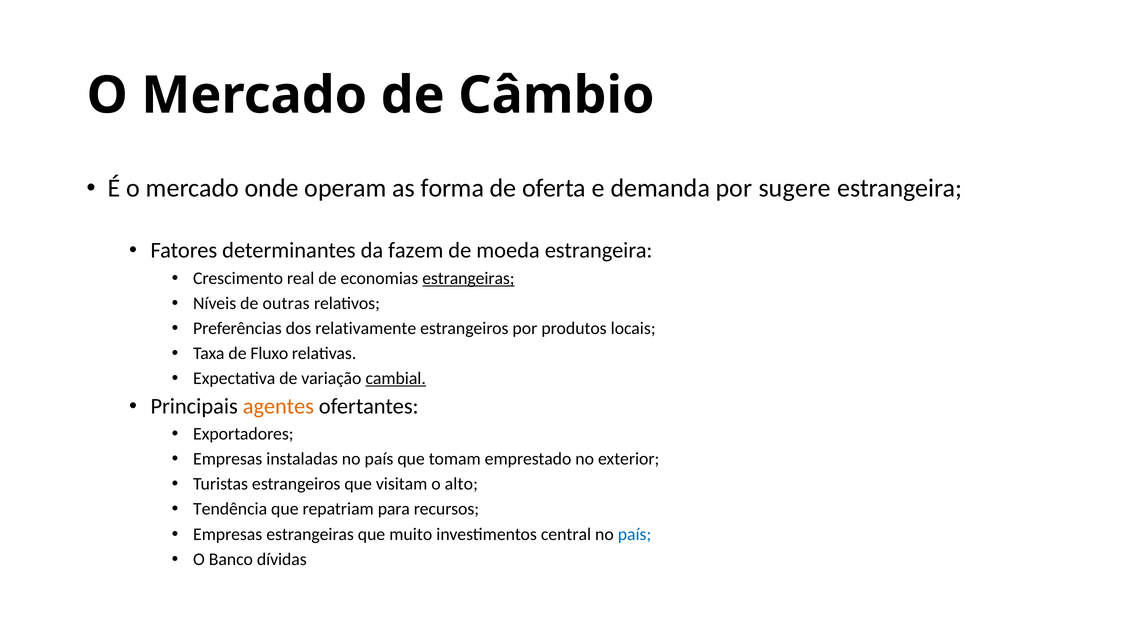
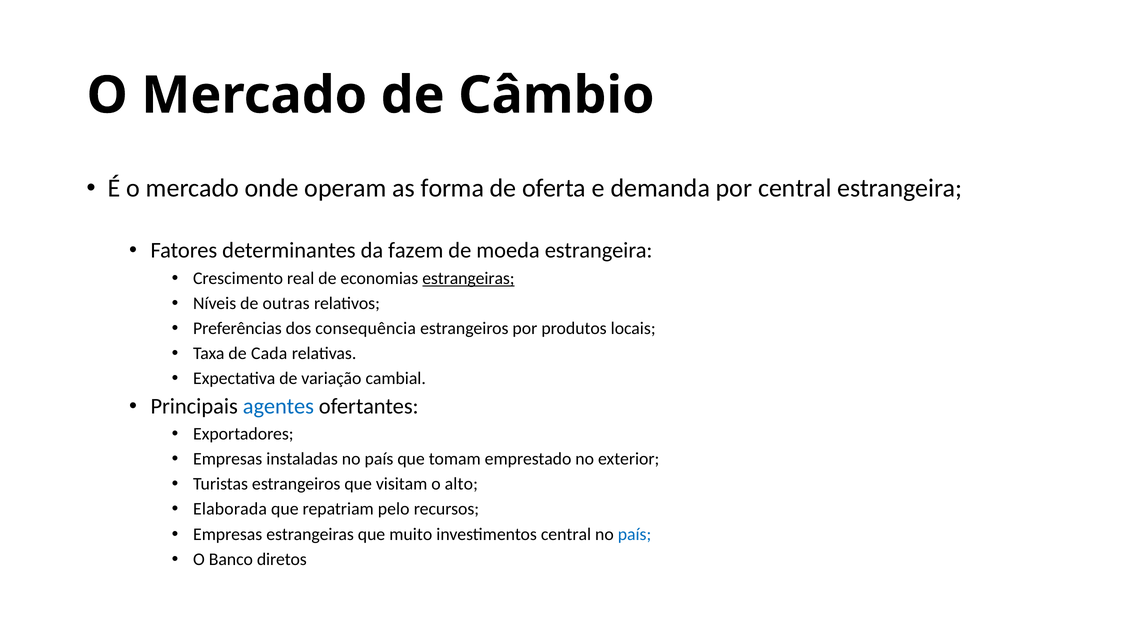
por sugere: sugere -> central
relativamente: relativamente -> consequência
Fluxo: Fluxo -> Cada
cambial underline: present -> none
agentes colour: orange -> blue
Tendência: Tendência -> Elaborada
para: para -> pelo
dívidas: dívidas -> diretos
